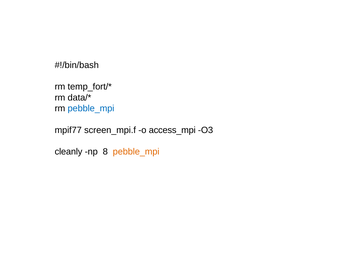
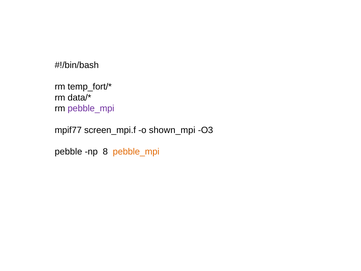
pebble_mpi at (91, 108) colour: blue -> purple
access_mpi: access_mpi -> shown_mpi
cleanly: cleanly -> pebble
